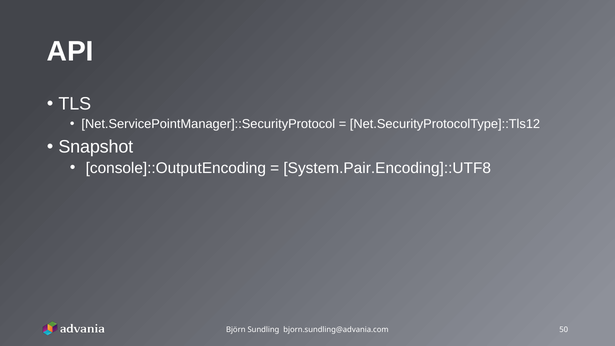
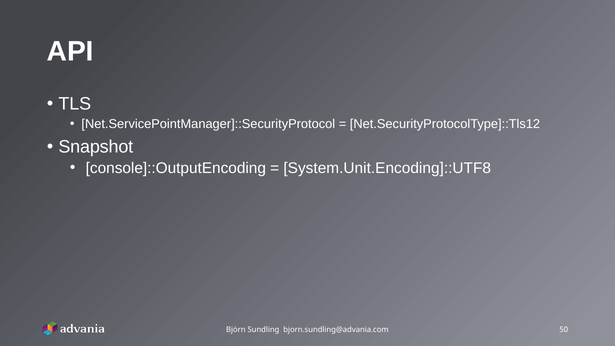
System.Pair.Encoding]::UTF8: System.Pair.Encoding]::UTF8 -> System.Unit.Encoding]::UTF8
